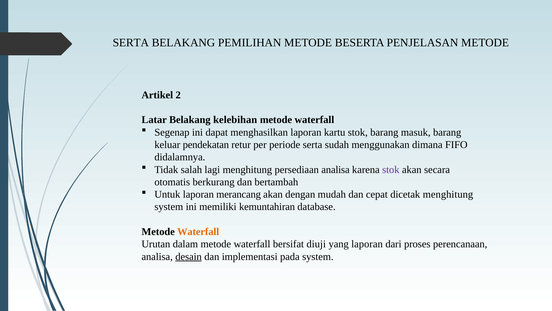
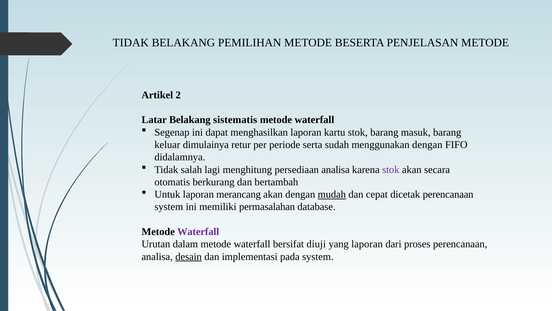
SERTA at (131, 43): SERTA -> TIDAK
kelebihan: kelebihan -> sistematis
pendekatan: pendekatan -> dimulainya
menggunakan dimana: dimana -> dengan
mudah underline: none -> present
dicetak menghitung: menghitung -> perencanaan
kemuntahiran: kemuntahiran -> permasalahan
Waterfall at (198, 231) colour: orange -> purple
